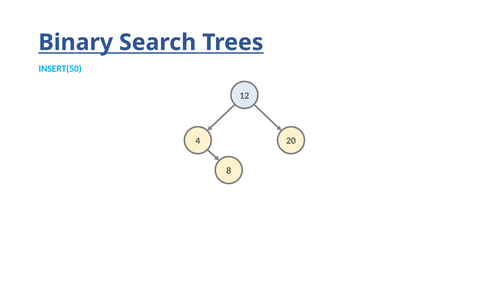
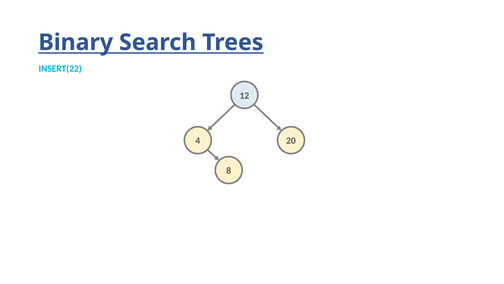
INSERT(50: INSERT(50 -> INSERT(22
